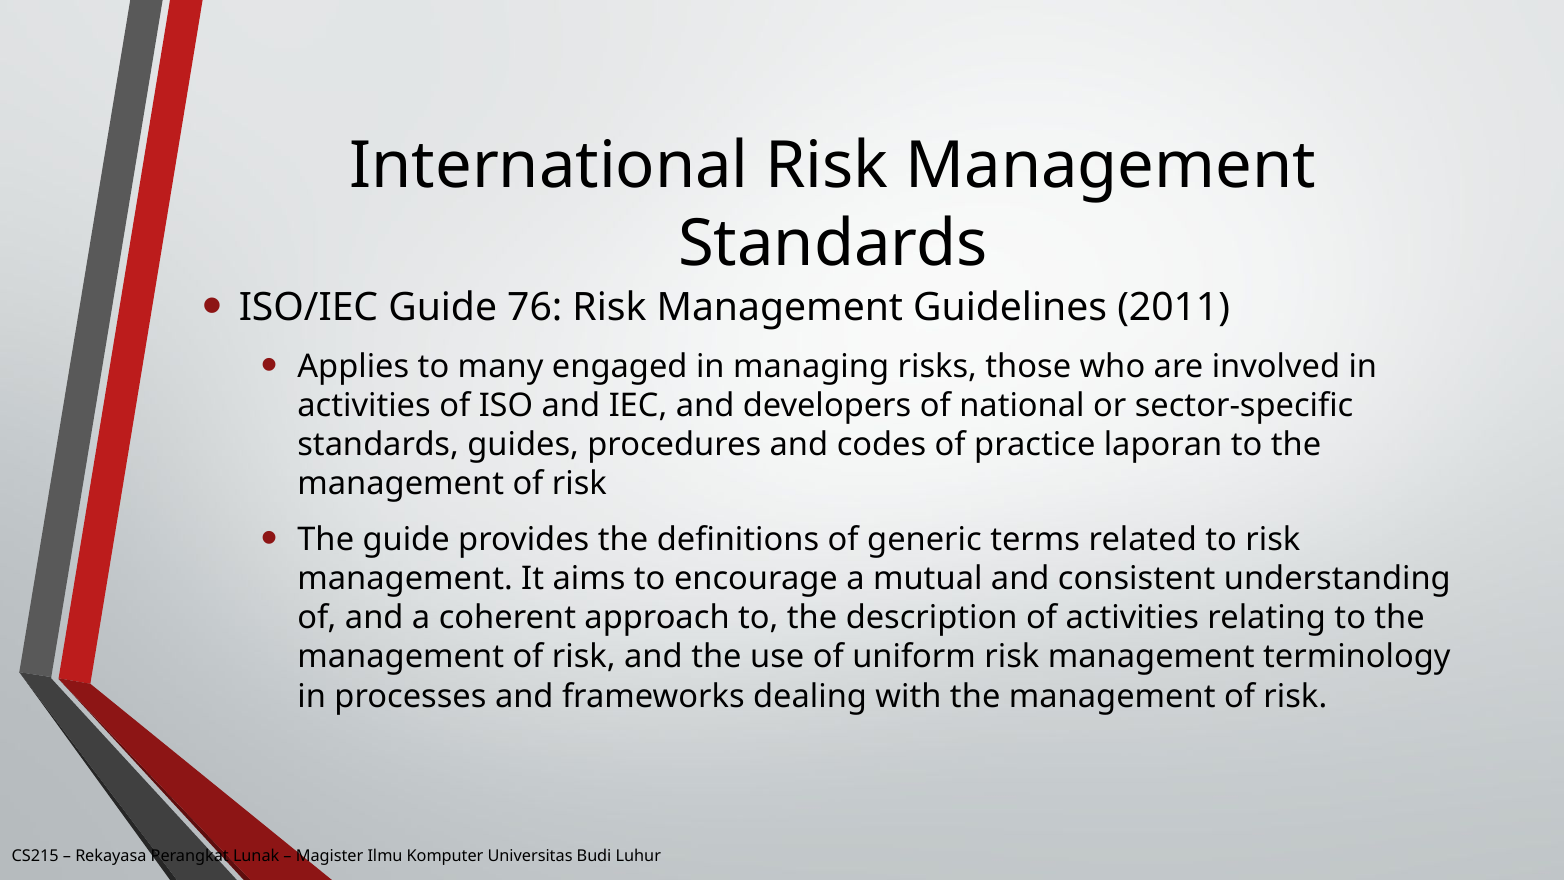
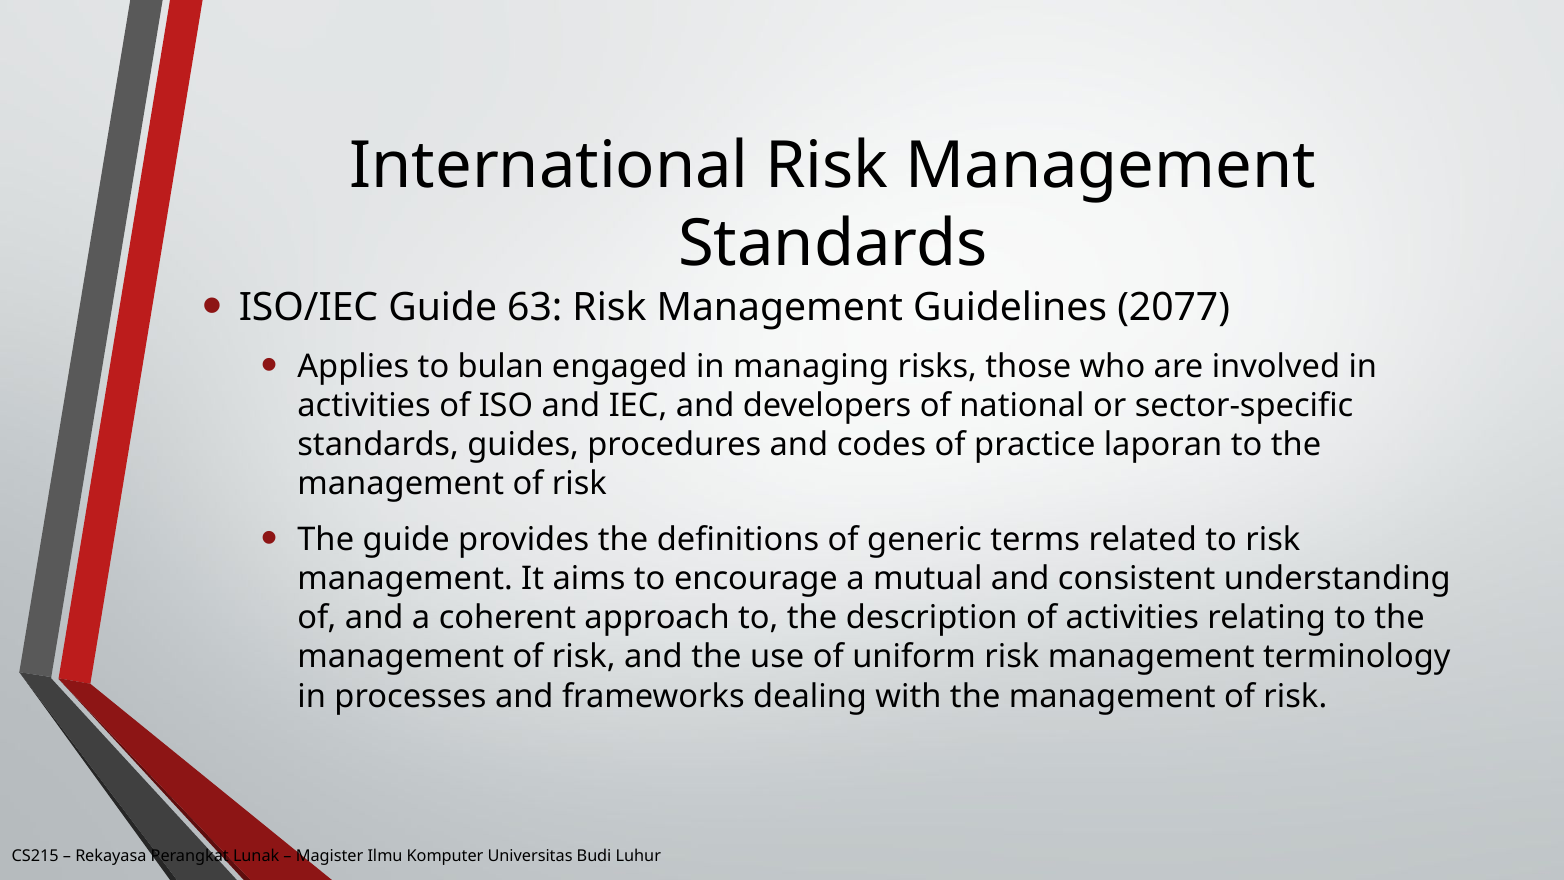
76: 76 -> 63
2011: 2011 -> 2077
many: many -> bulan
